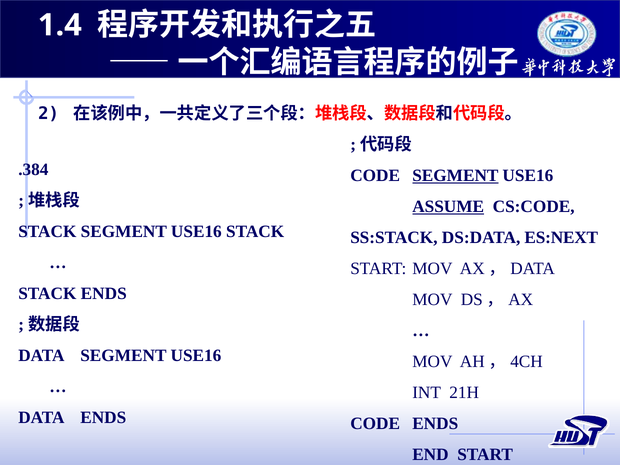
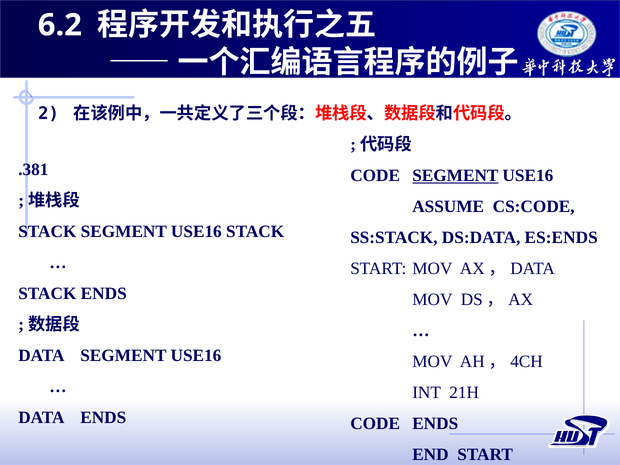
1.4: 1.4 -> 6.2
.384: .384 -> .381
ASSUME underline: present -> none
ES:NEXT: ES:NEXT -> ES:ENDS
